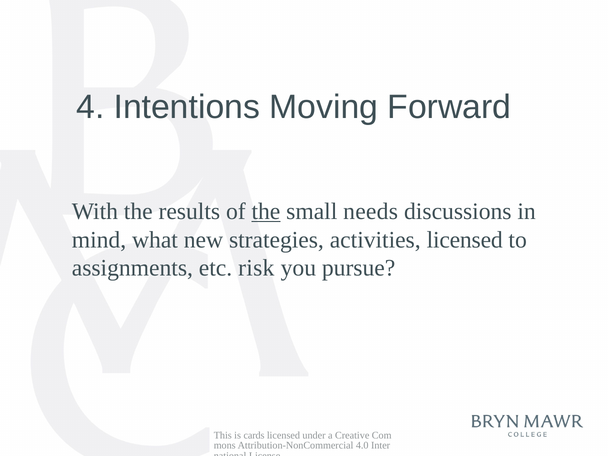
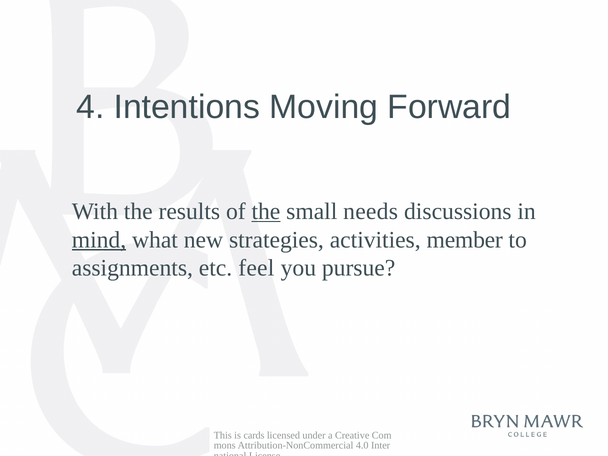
mind underline: none -> present
activities licensed: licensed -> member
risk: risk -> feel
